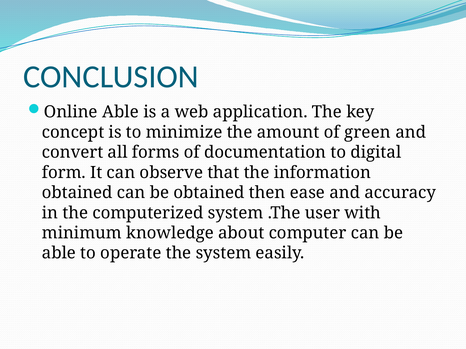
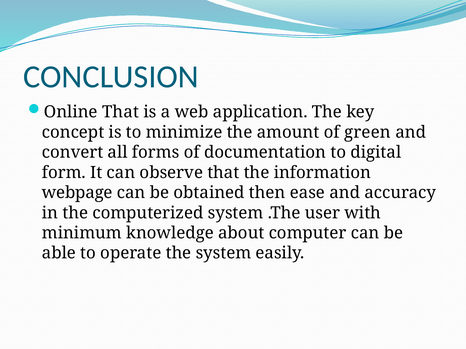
Online Able: Able -> That
obtained at (77, 193): obtained -> webpage
